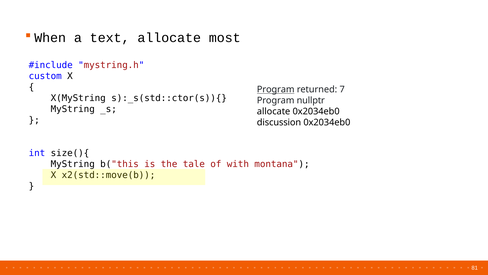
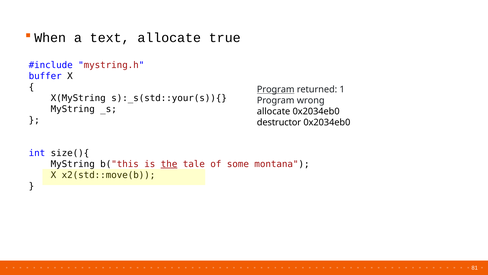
most: most -> true
custom: custom -> buffer
7: 7 -> 1
s):_s(std::ctor(s)){: s):_s(std::ctor(s)){ -> s):_s(std::your(s)){
nullptr: nullptr -> wrong
discussion: discussion -> destructor
the underline: none -> present
with: with -> some
